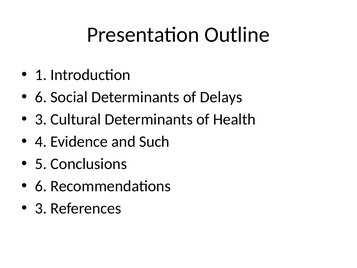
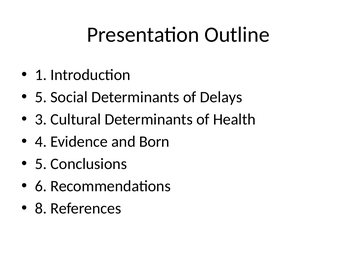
6 at (41, 97): 6 -> 5
Such: Such -> Born
3 at (41, 208): 3 -> 8
